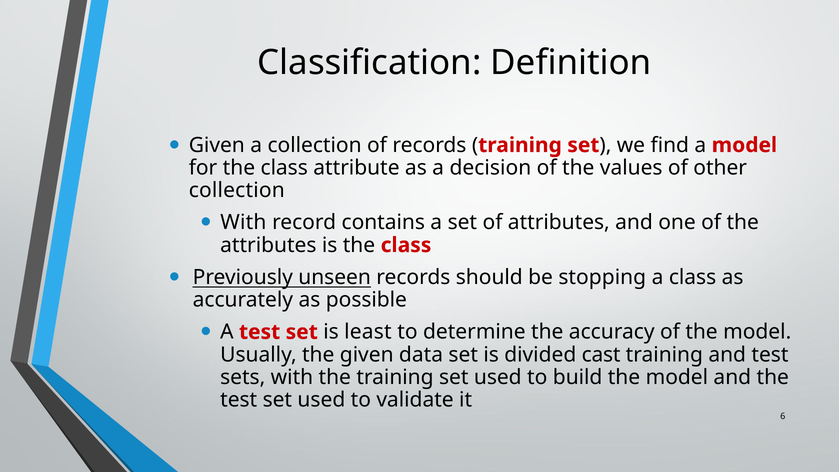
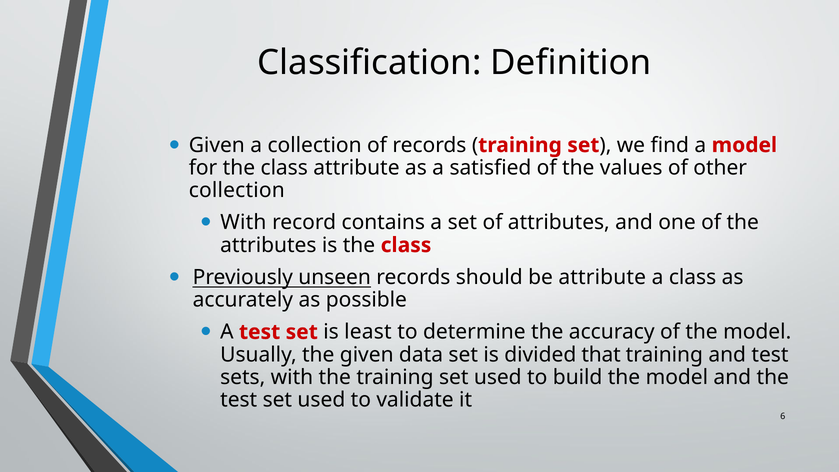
decision: decision -> satisfied
be stopping: stopping -> attribute
cast: cast -> that
